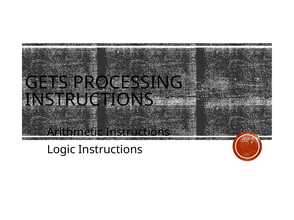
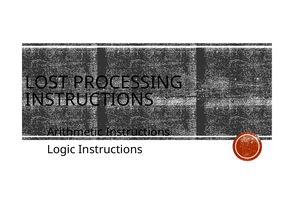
GETS: GETS -> LOST
